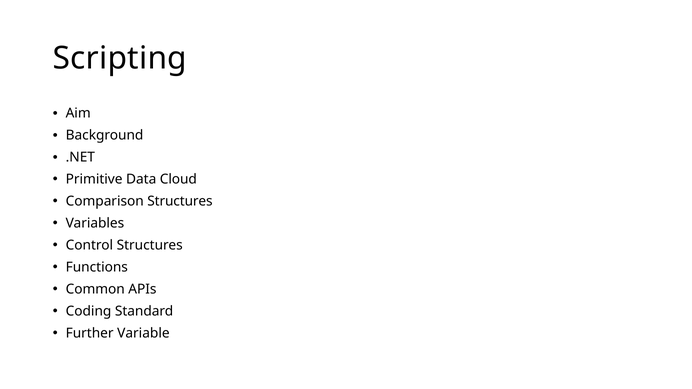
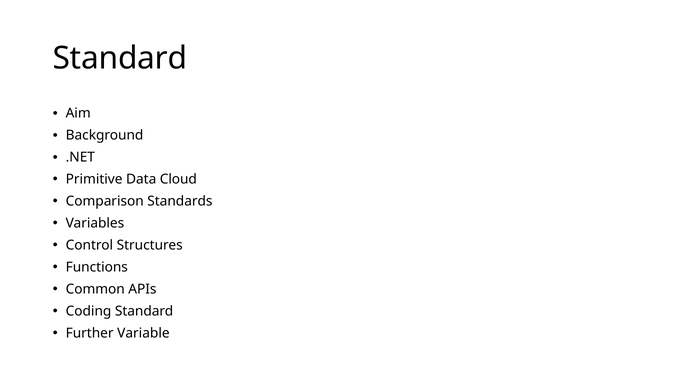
Scripting at (120, 58): Scripting -> Standard
Comparison Structures: Structures -> Standards
